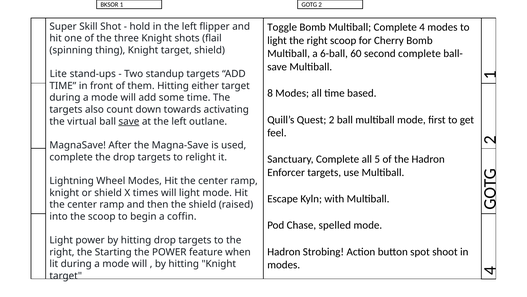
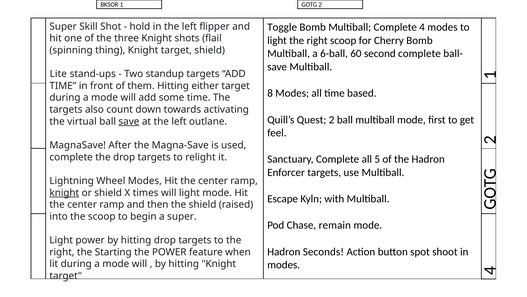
knight at (64, 192) underline: none -> present
a coffin: coffin -> super
spelled: spelled -> remain
Strobing: Strobing -> Seconds
